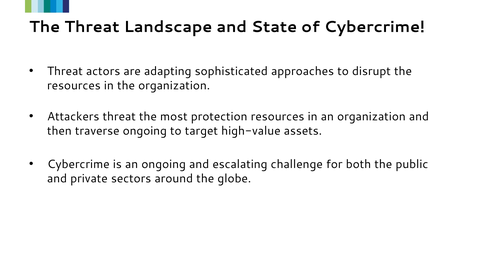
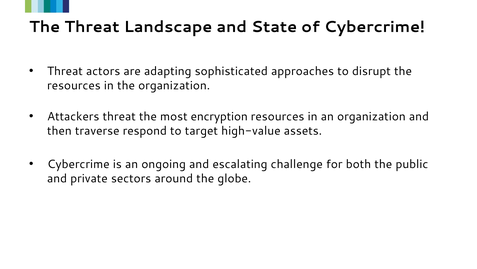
protection: protection -> encryption
traverse ongoing: ongoing -> respond
